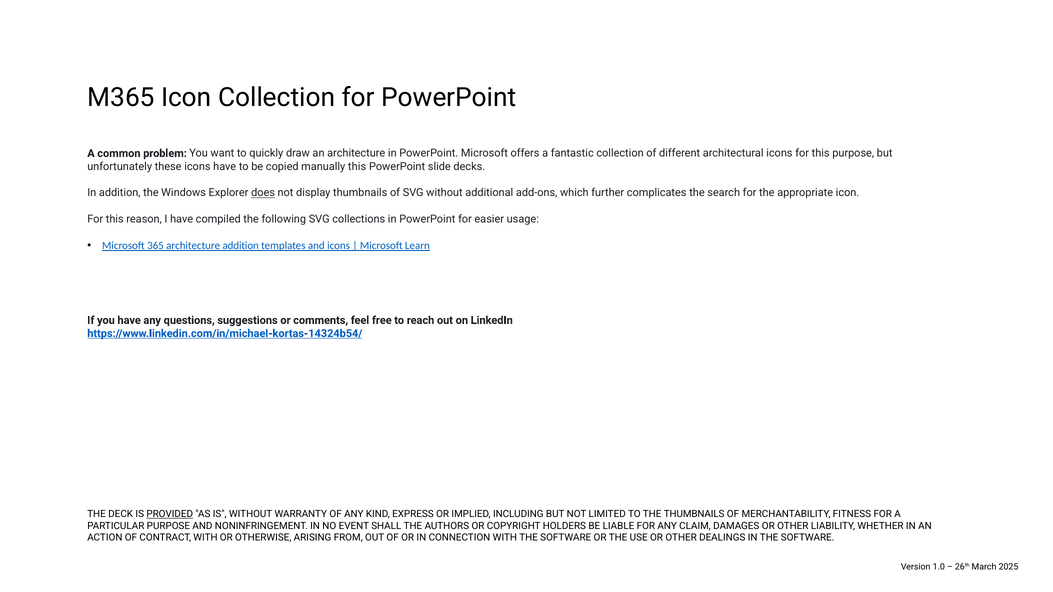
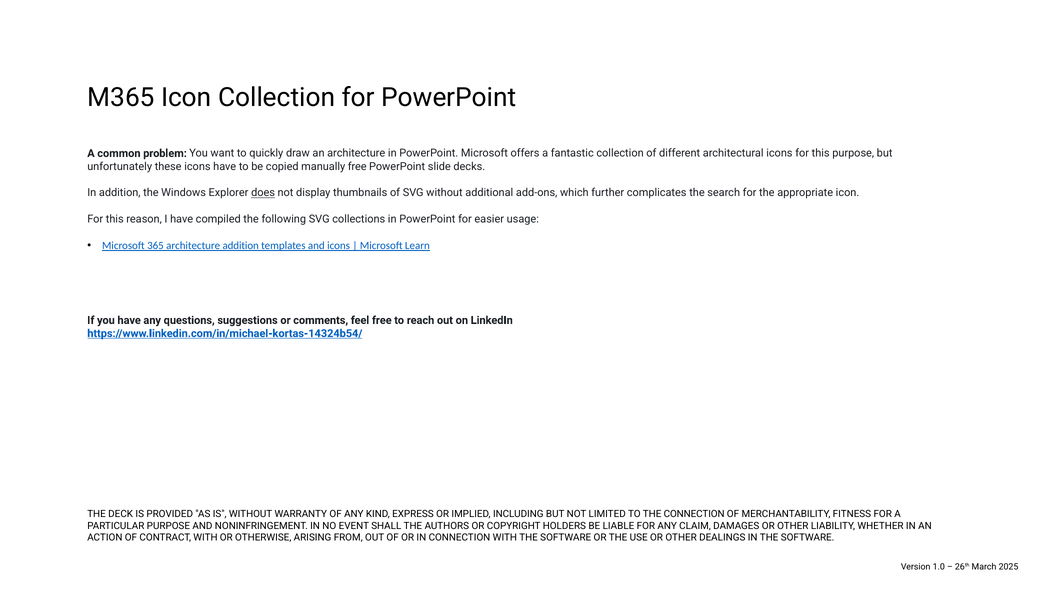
manually this: this -> free
PROVIDED underline: present -> none
THE THUMBNAILS: THUMBNAILS -> CONNECTION
